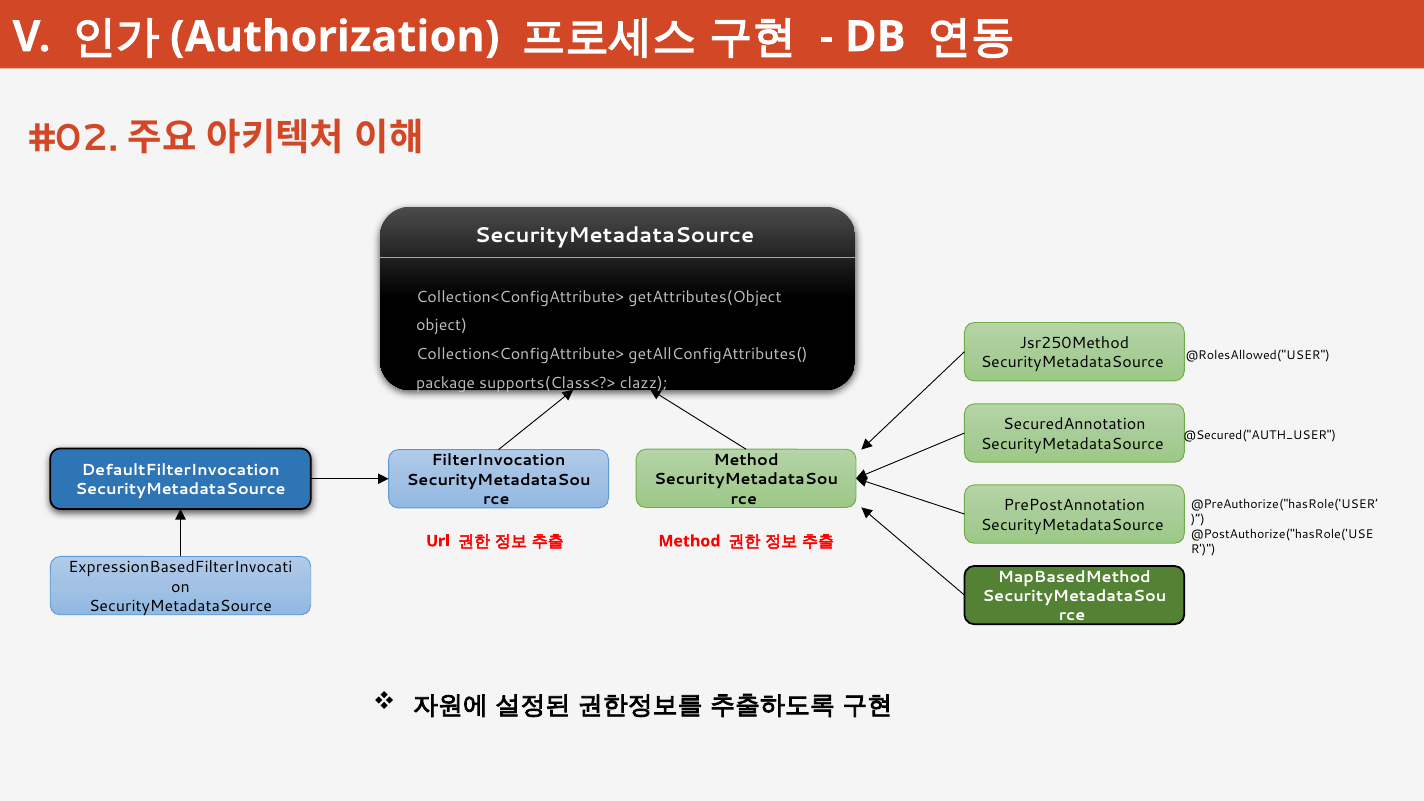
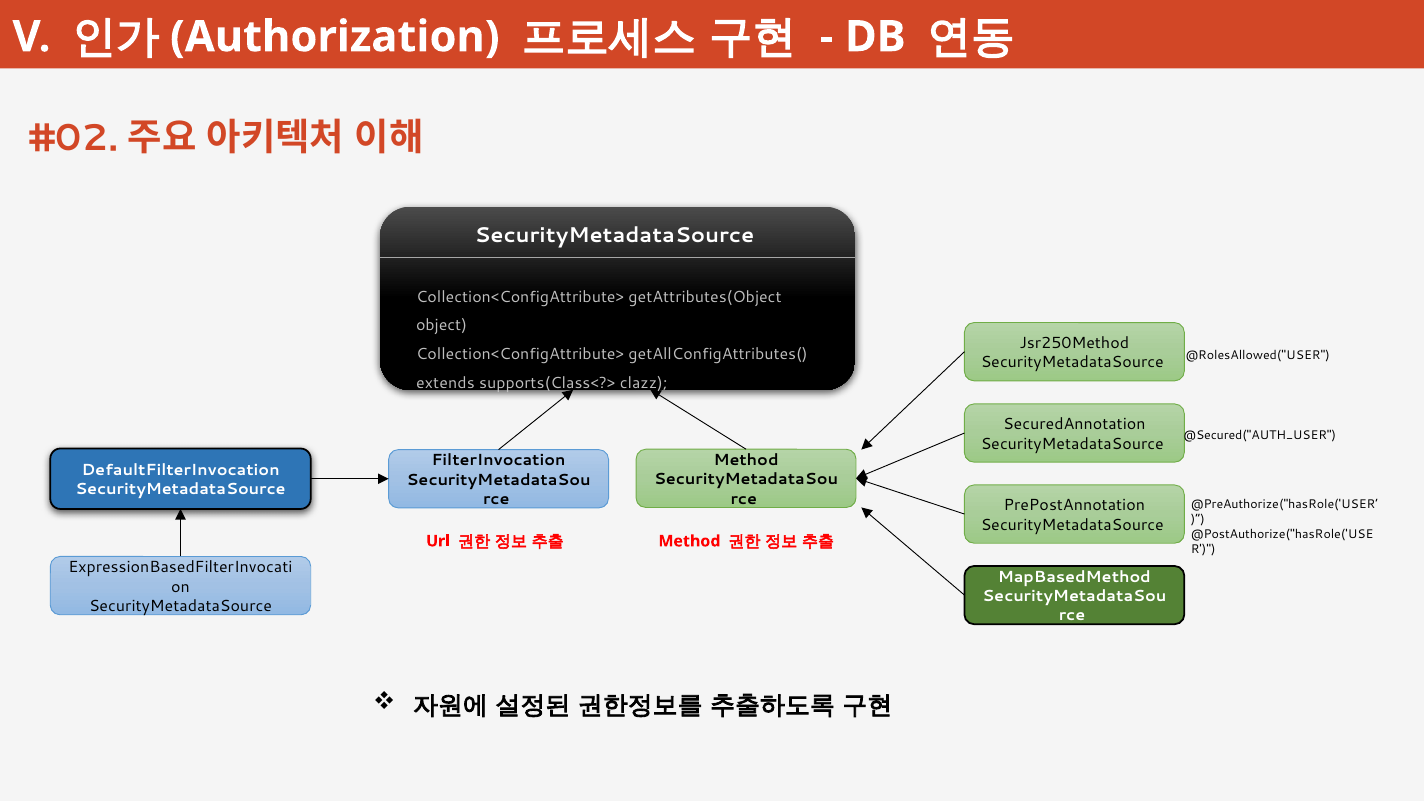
package: package -> extends
